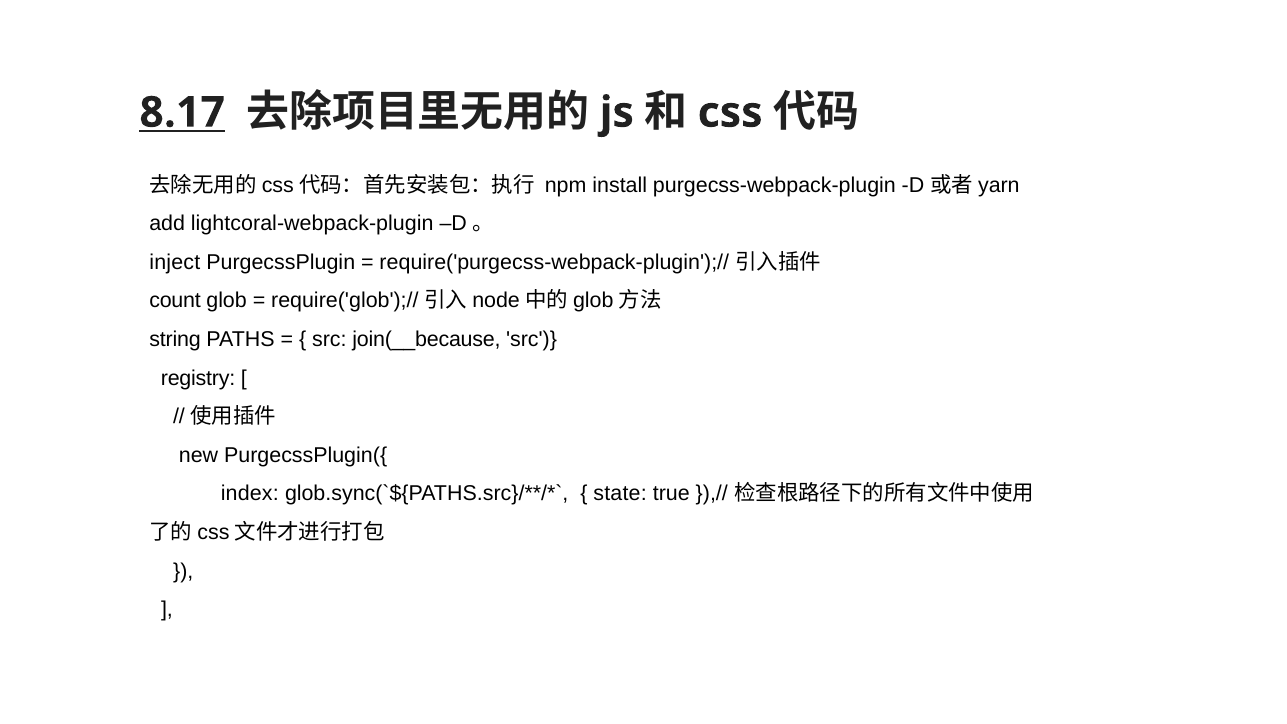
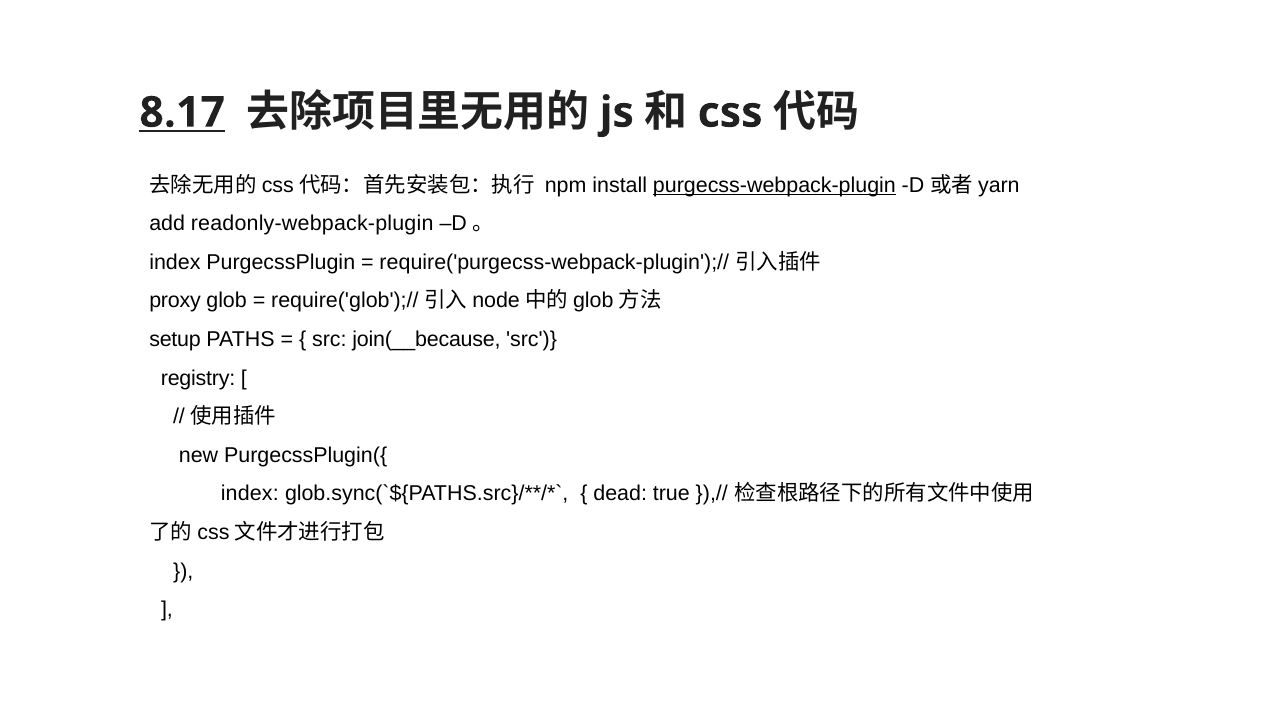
purgecss-webpack-plugin underline: none -> present
lightcoral-webpack-plugin: lightcoral-webpack-plugin -> readonly-webpack-plugin
inject at (175, 262): inject -> index
count: count -> proxy
string: string -> setup
state: state -> dead
